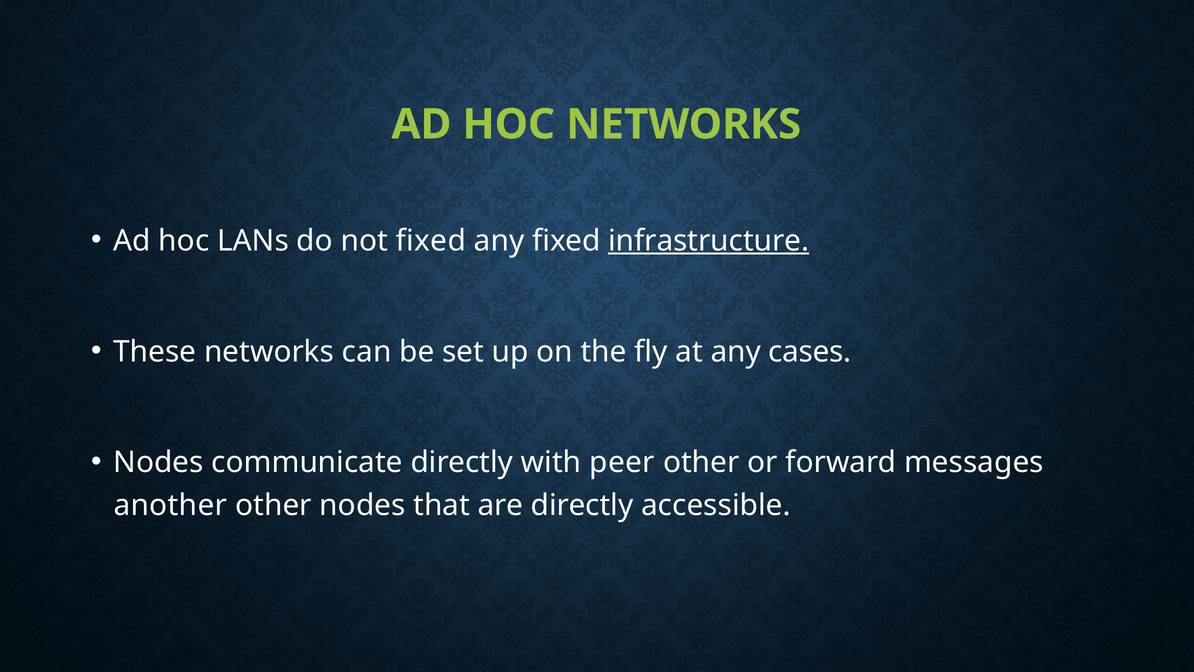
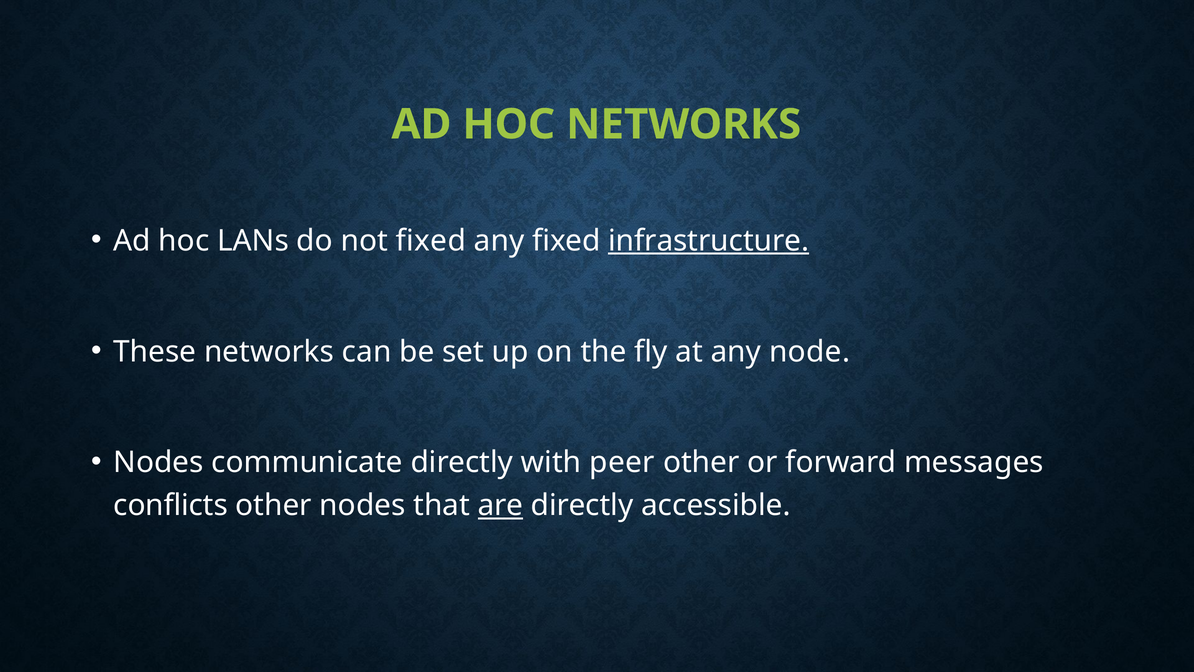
cases: cases -> node
another: another -> conflicts
are underline: none -> present
